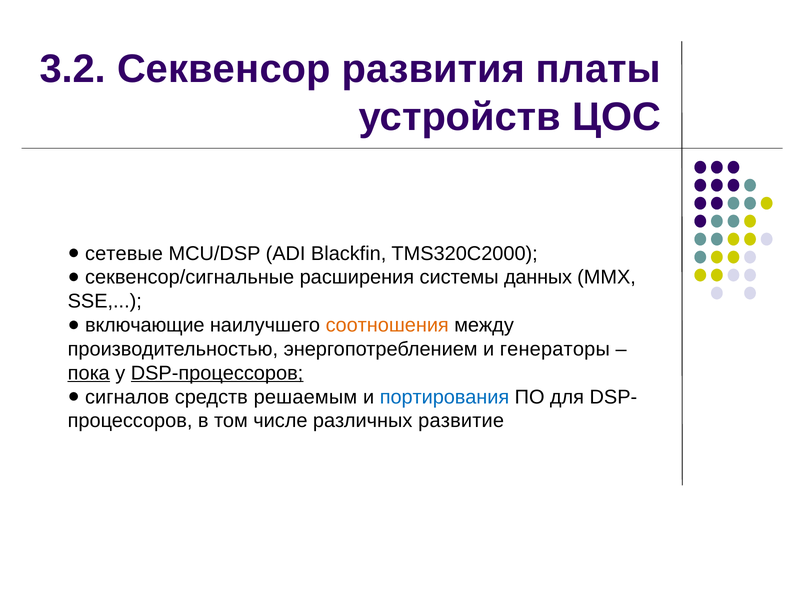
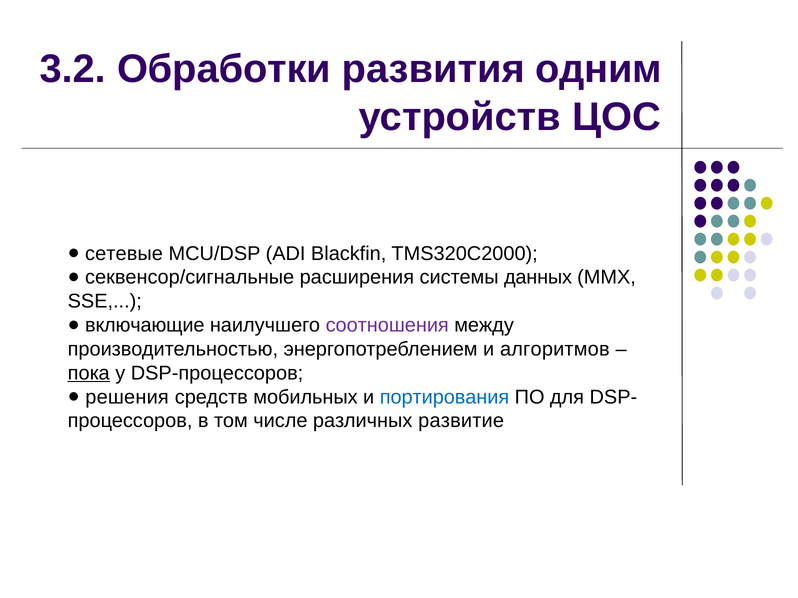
Секвенсор: Секвенсор -> Обработки
платы: платы -> одним
соотношения colour: orange -> purple
генераторы: генераторы -> алгоритмов
DSP-процессоров underline: present -> none
сигналов: сигналов -> решения
решаемым: решаемым -> мобильных
